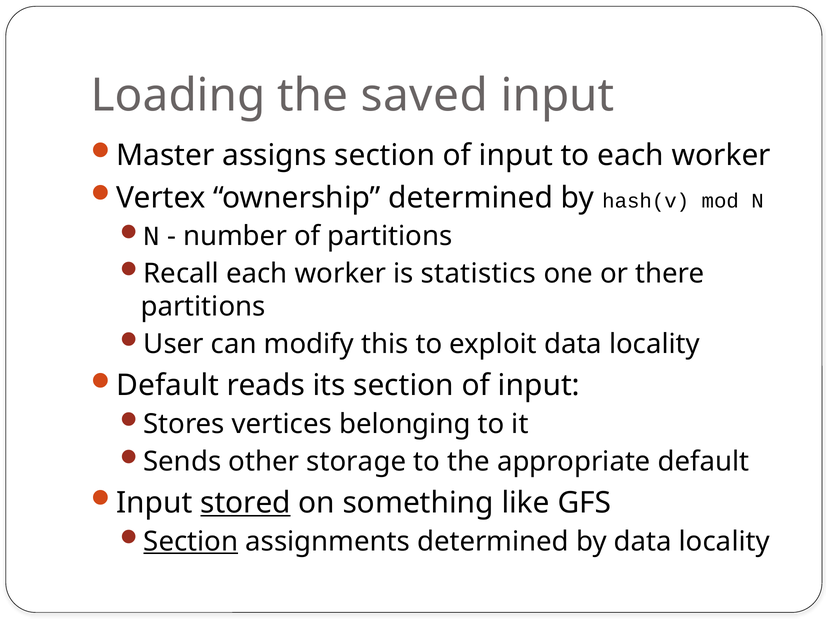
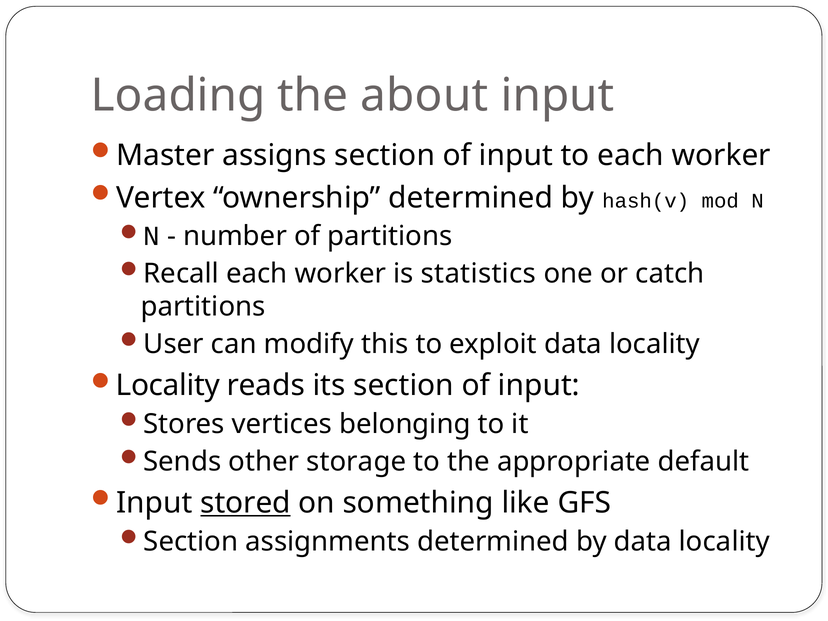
saved: saved -> about
there: there -> catch
Default at (168, 386): Default -> Locality
Section at (191, 542) underline: present -> none
